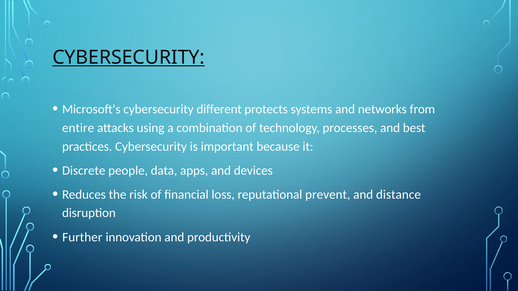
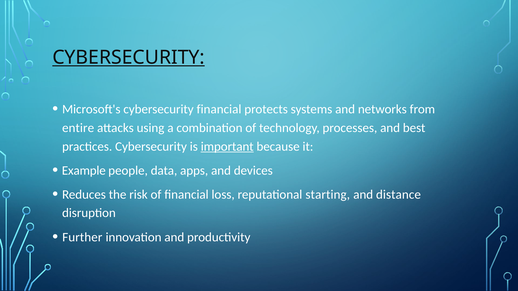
cybersecurity different: different -> financial
important underline: none -> present
Discrete: Discrete -> Example
prevent: prevent -> starting
